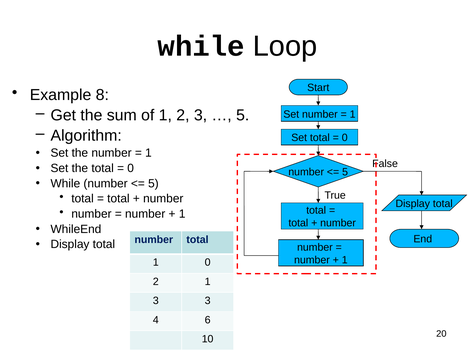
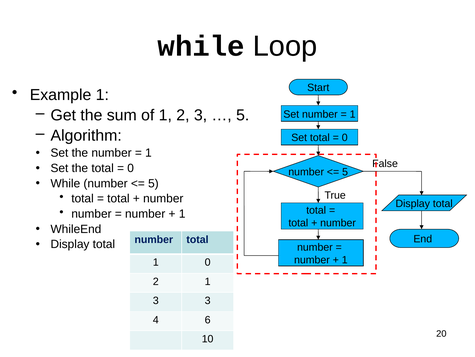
Example 8: 8 -> 1
